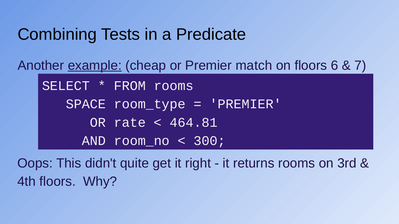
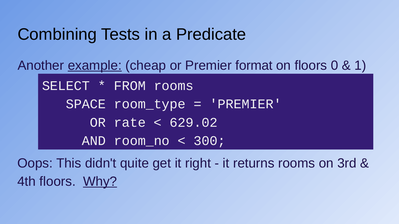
match: match -> format
6: 6 -> 0
7: 7 -> 1
464.81: 464.81 -> 629.02
Why underline: none -> present
